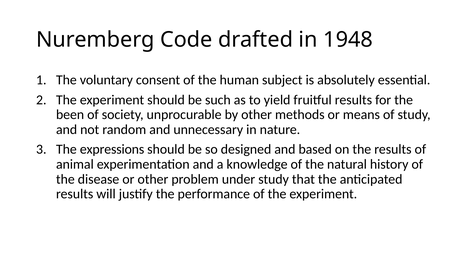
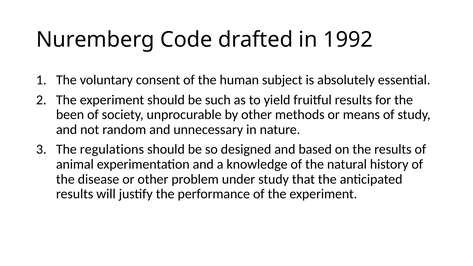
1948: 1948 -> 1992
expressions: expressions -> regulations
